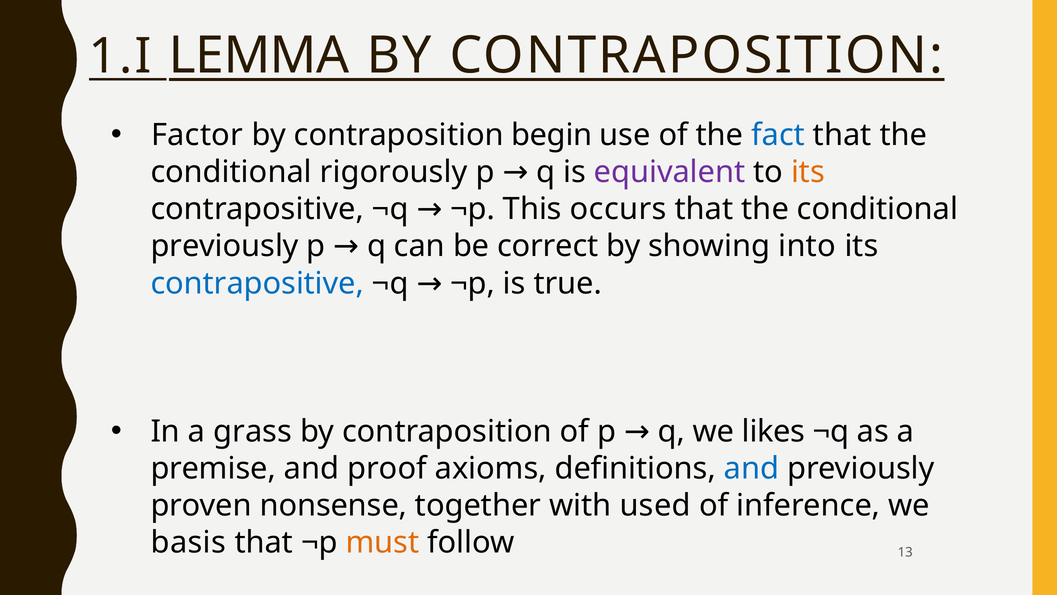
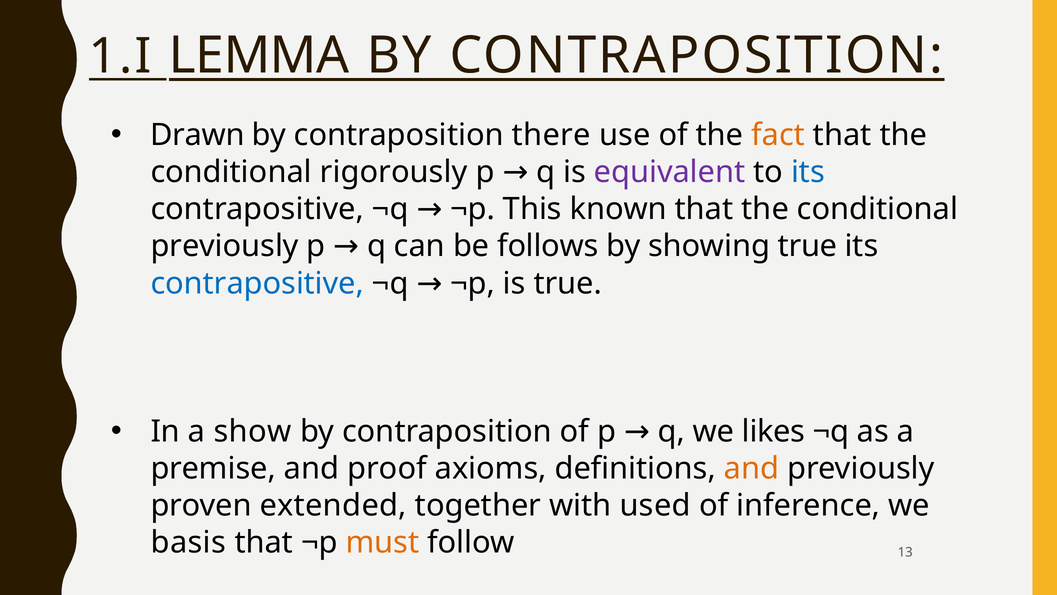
Factor: Factor -> Drawn
begin: begin -> there
fact colour: blue -> orange
its at (808, 172) colour: orange -> blue
occurs: occurs -> known
correct: correct -> follows
showing into: into -> true
grass: grass -> show
and at (752, 468) colour: blue -> orange
nonsense: nonsense -> extended
